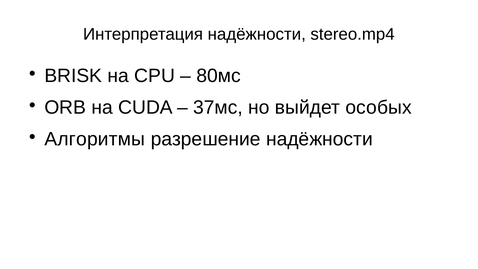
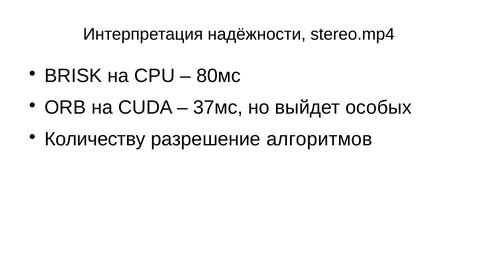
Алгоритмы: Алгоритмы -> Количеству
разрешение надёжности: надёжности -> алгоритмов
